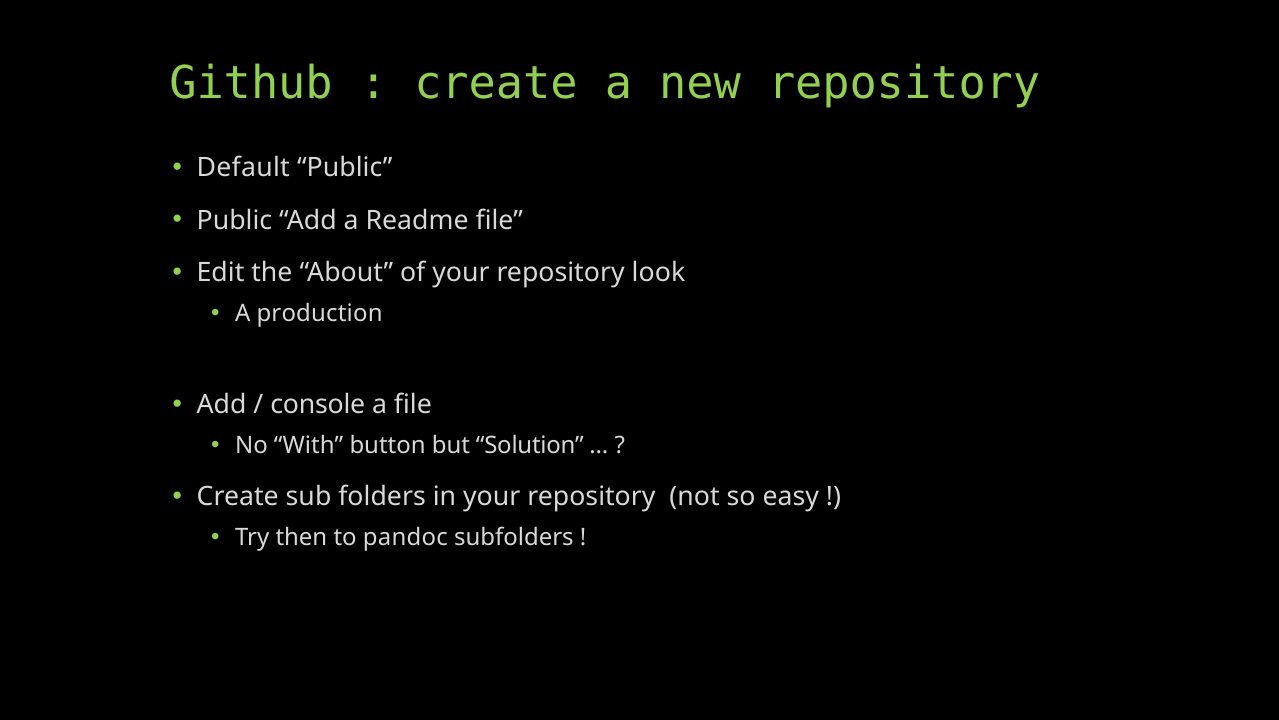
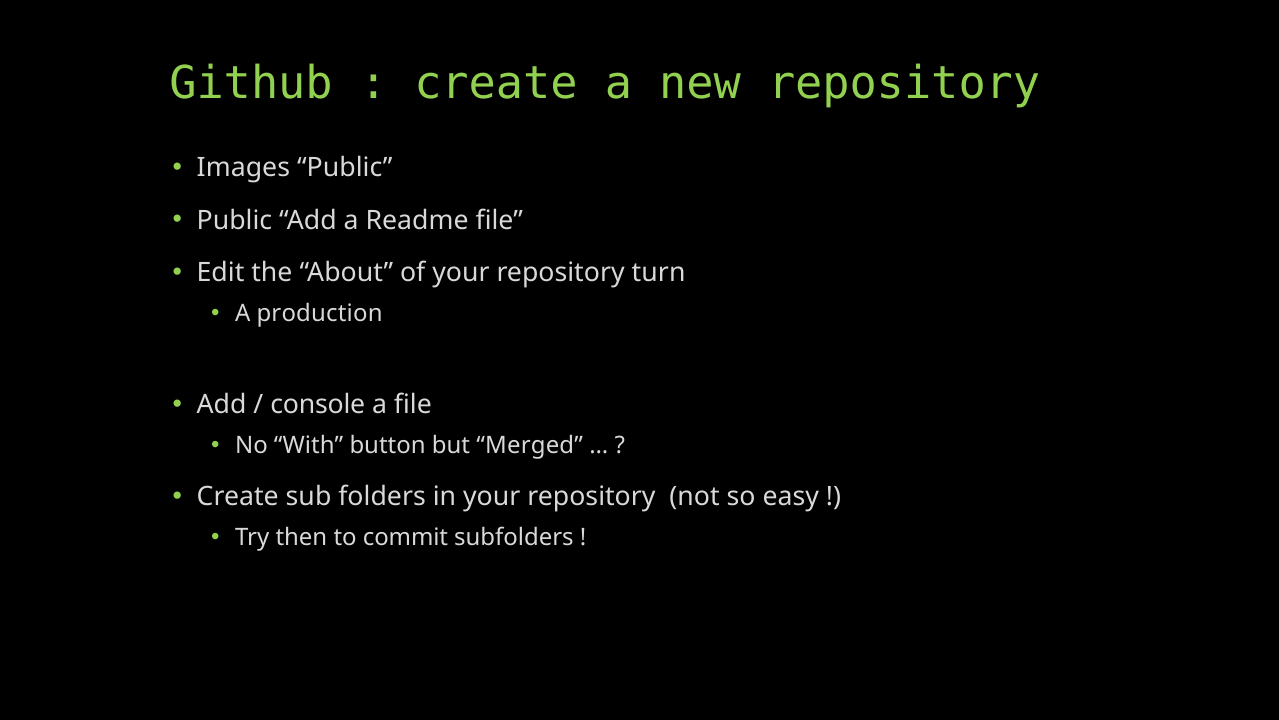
Default: Default -> Images
look: look -> turn
Solution: Solution -> Merged
pandoc: pandoc -> commit
